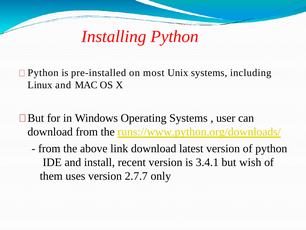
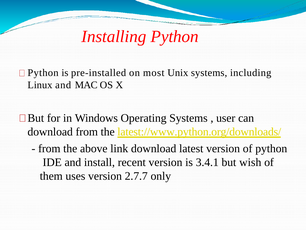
runs://www.python.org/downloads/: runs://www.python.org/downloads/ -> latest://www.python.org/downloads/
